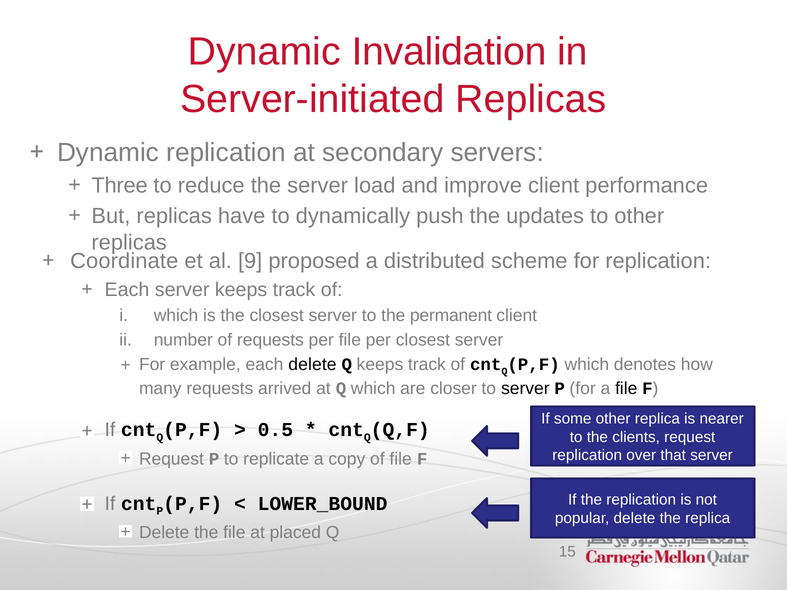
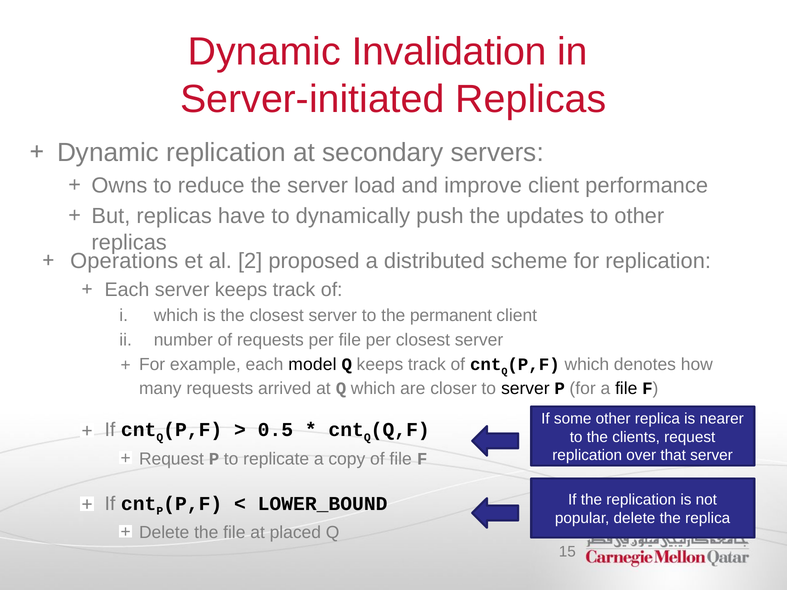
Three: Three -> Owns
Coordinate: Coordinate -> Operations
9: 9 -> 2
each delete: delete -> model
